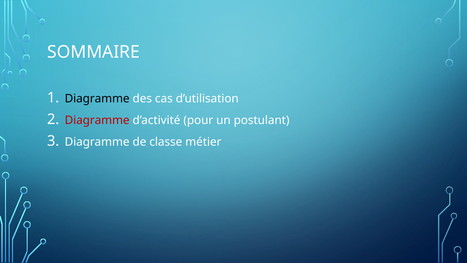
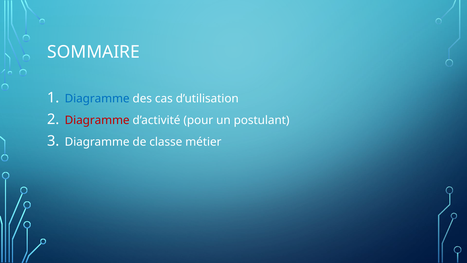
Diagramme at (97, 99) colour: black -> blue
